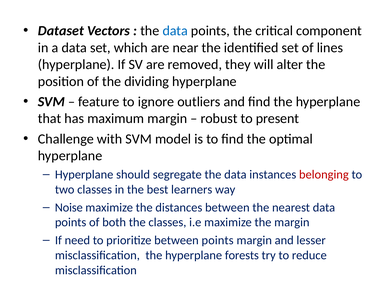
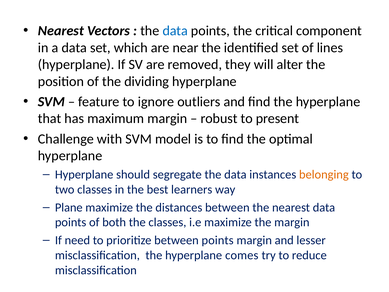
Dataset at (61, 31): Dataset -> Nearest
belonging colour: red -> orange
Noise: Noise -> Plane
forests: forests -> comes
